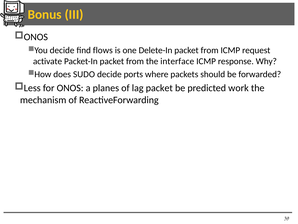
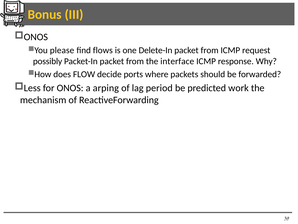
decide at (62, 50): decide -> please
activate: activate -> possibly
SUDO: SUDO -> FLOW
planes: planes -> arping
lag packet: packet -> period
